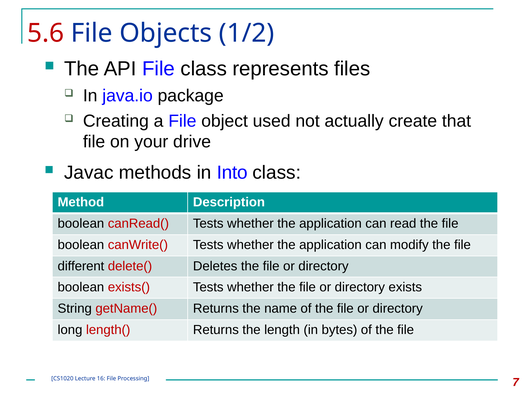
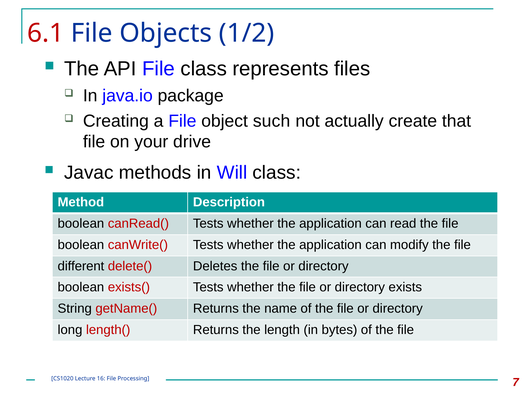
5.6: 5.6 -> 6.1
used: used -> such
Into: Into -> Will
